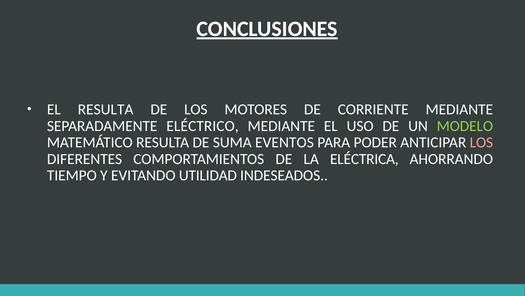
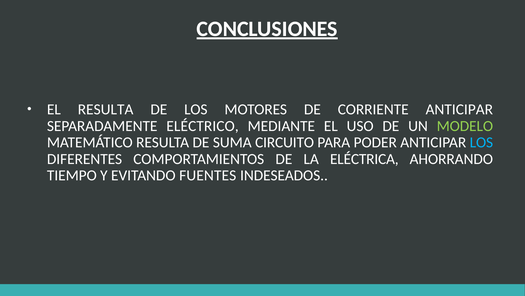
CORRIENTE MEDIANTE: MEDIANTE -> ANTICIPAR
EVENTOS: EVENTOS -> CIRCUITO
LOS at (481, 142) colour: pink -> light blue
UTILIDAD: UTILIDAD -> FUENTES
